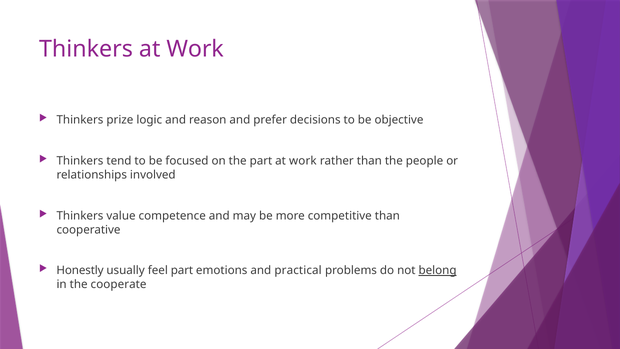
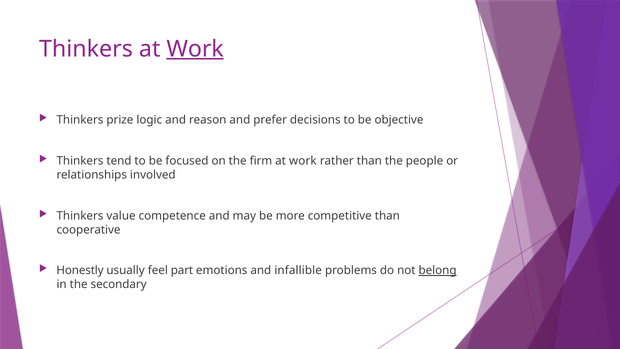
Work at (195, 49) underline: none -> present
the part: part -> firm
practical: practical -> infallible
cooperate: cooperate -> secondary
